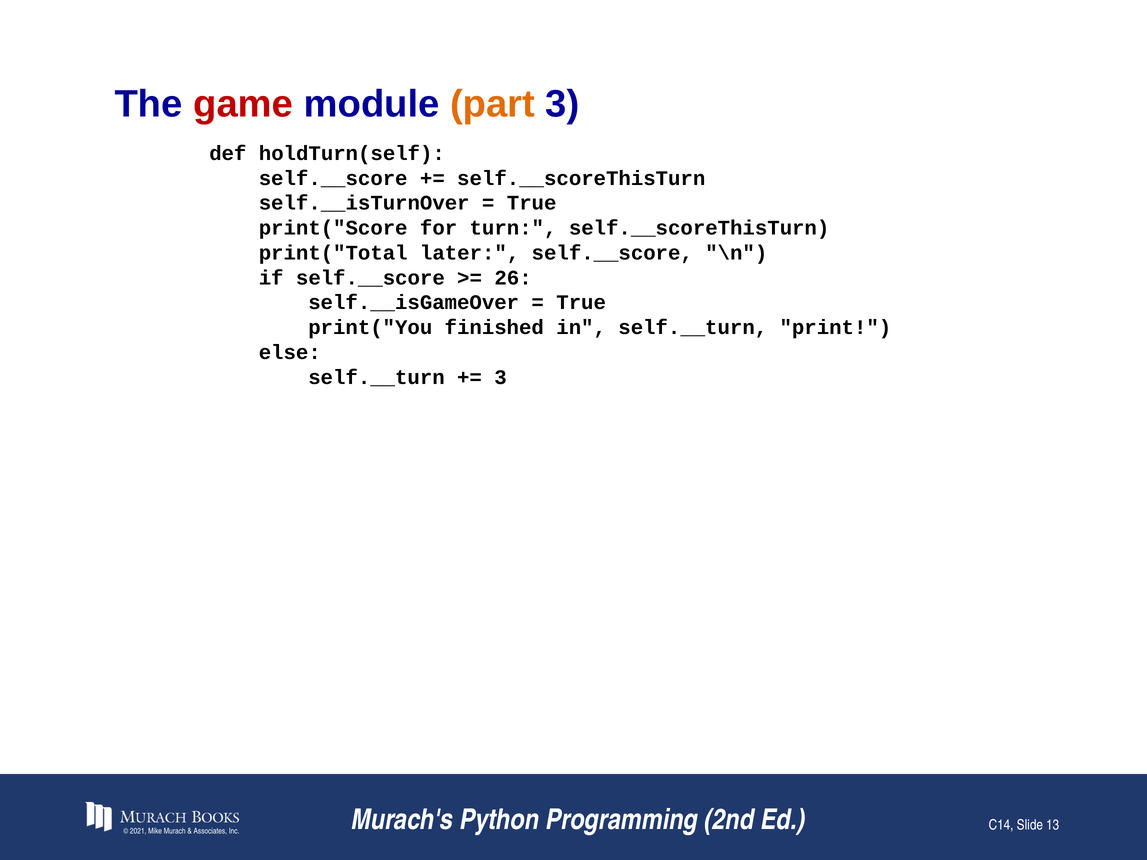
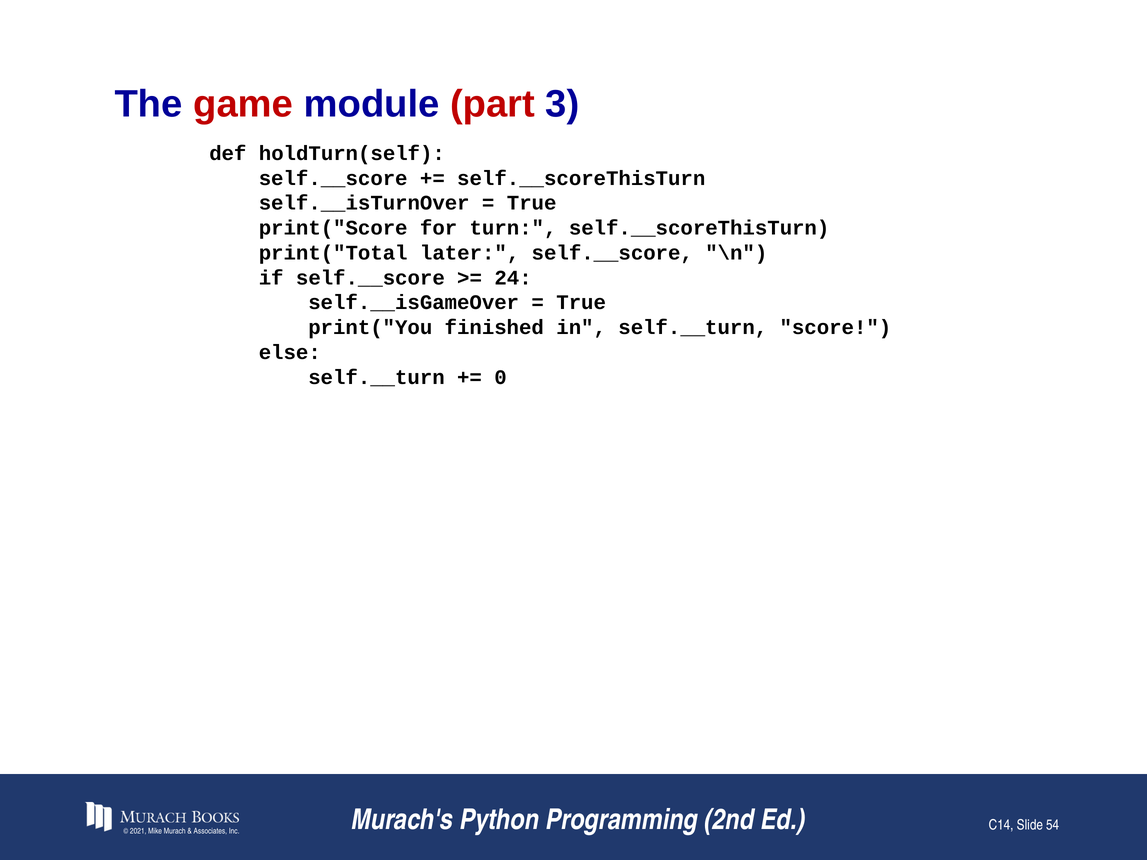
part colour: orange -> red
26: 26 -> 24
print: print -> score
3 at (501, 377): 3 -> 0
13: 13 -> 54
